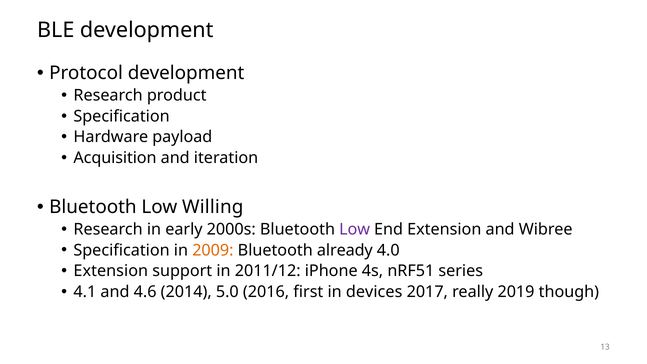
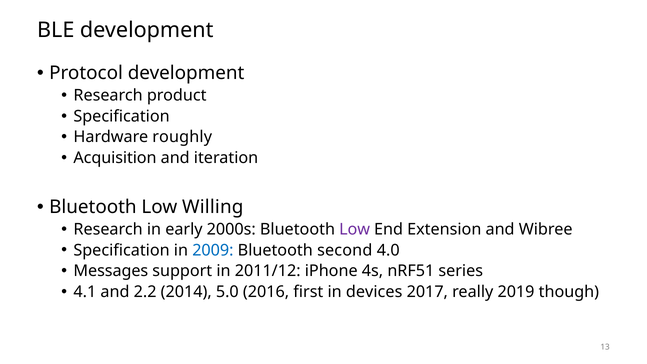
payload: payload -> roughly
2009 colour: orange -> blue
already: already -> second
Extension at (111, 271): Extension -> Messages
4.6: 4.6 -> 2.2
